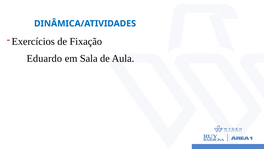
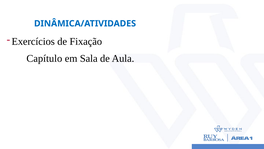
Eduardo: Eduardo -> Capítulo
